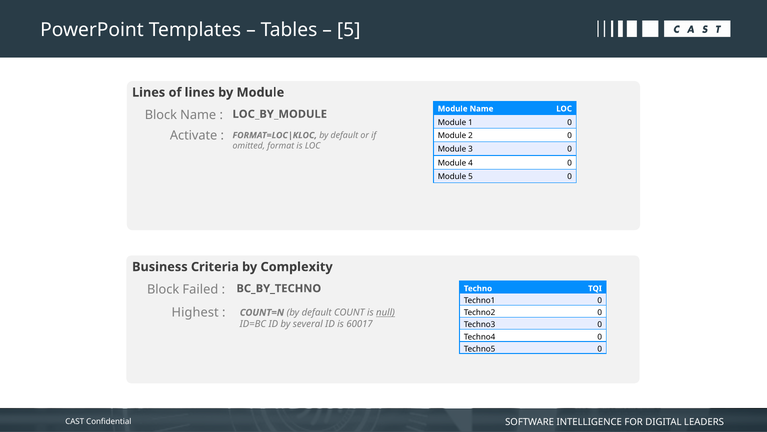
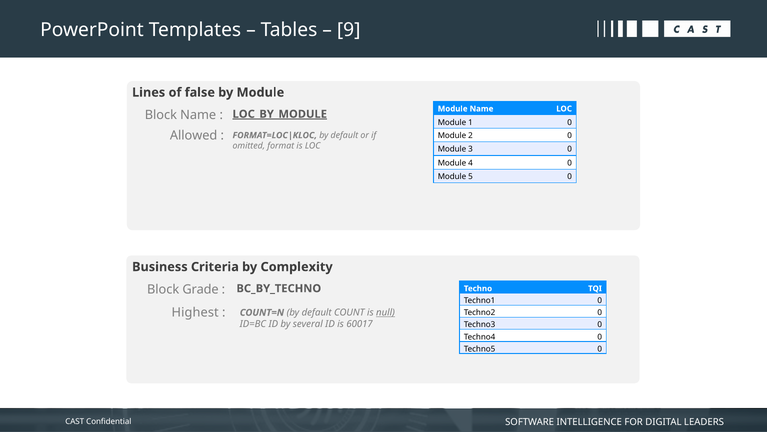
5 at (349, 30): 5 -> 9
of lines: lines -> false
LOC_BY_MODULE underline: none -> present
Activate: Activate -> Allowed
Failed: Failed -> Grade
